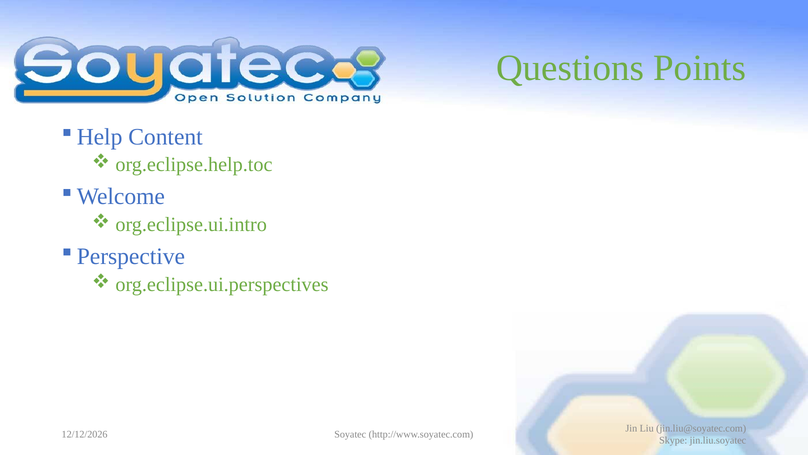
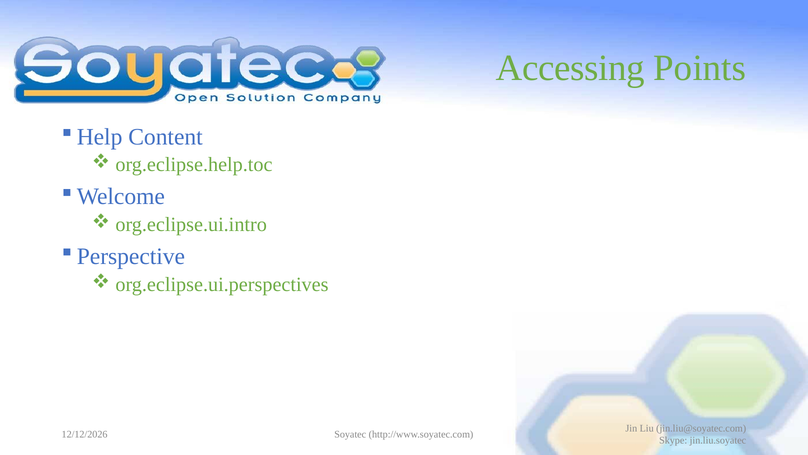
Questions: Questions -> Accessing
